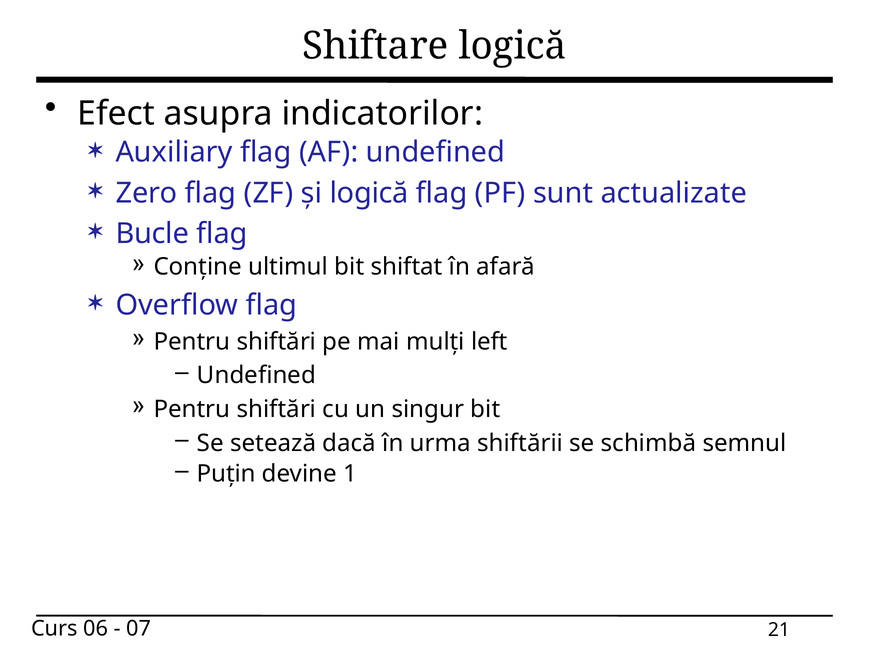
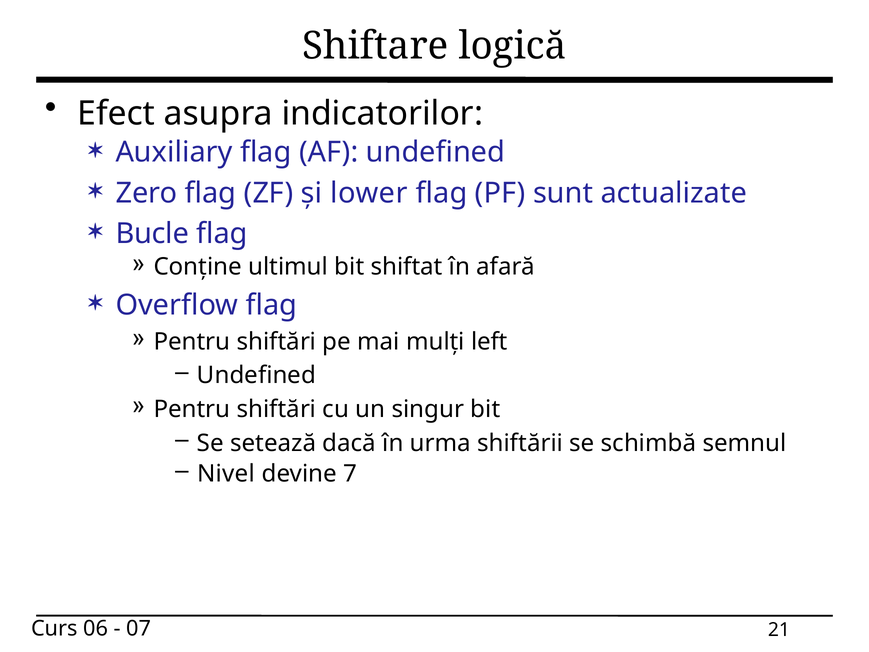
și logică: logică -> lower
Puțin: Puțin -> Nivel
1: 1 -> 7
